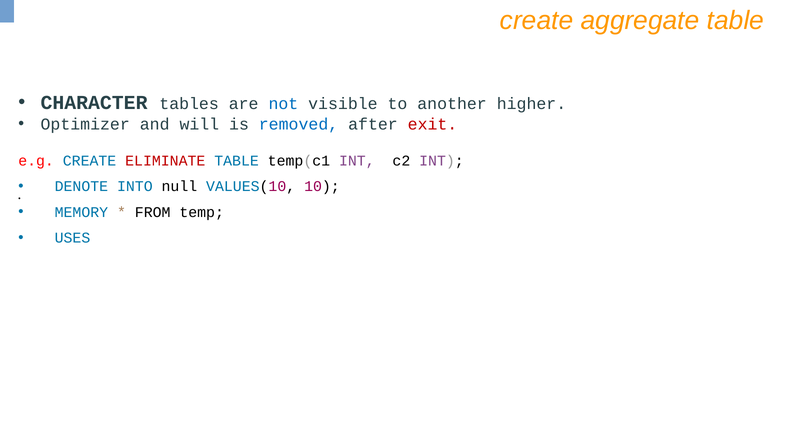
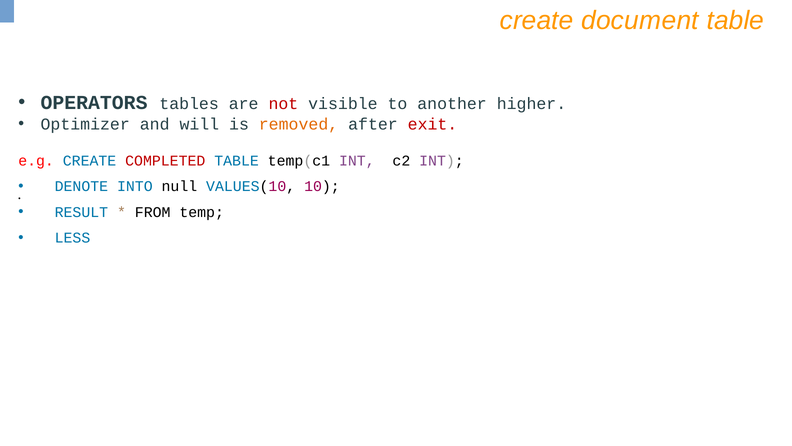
aggregate: aggregate -> document
CHARACTER: CHARACTER -> OPERATORS
not colour: blue -> red
removed colour: blue -> orange
ELIMINATE: ELIMINATE -> COMPLETED
MEMORY: MEMORY -> RESULT
USES: USES -> LESS
